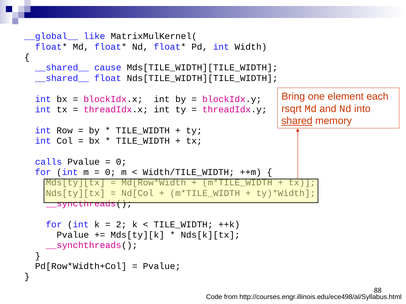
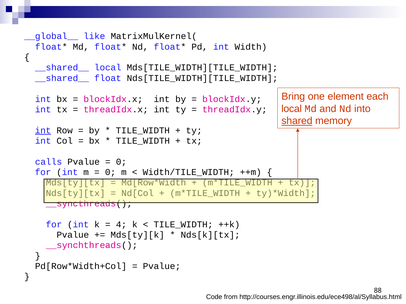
__shared__ cause: cause -> local
rsqrt at (292, 109): rsqrt -> local
int at (43, 131) underline: none -> present
2: 2 -> 4
